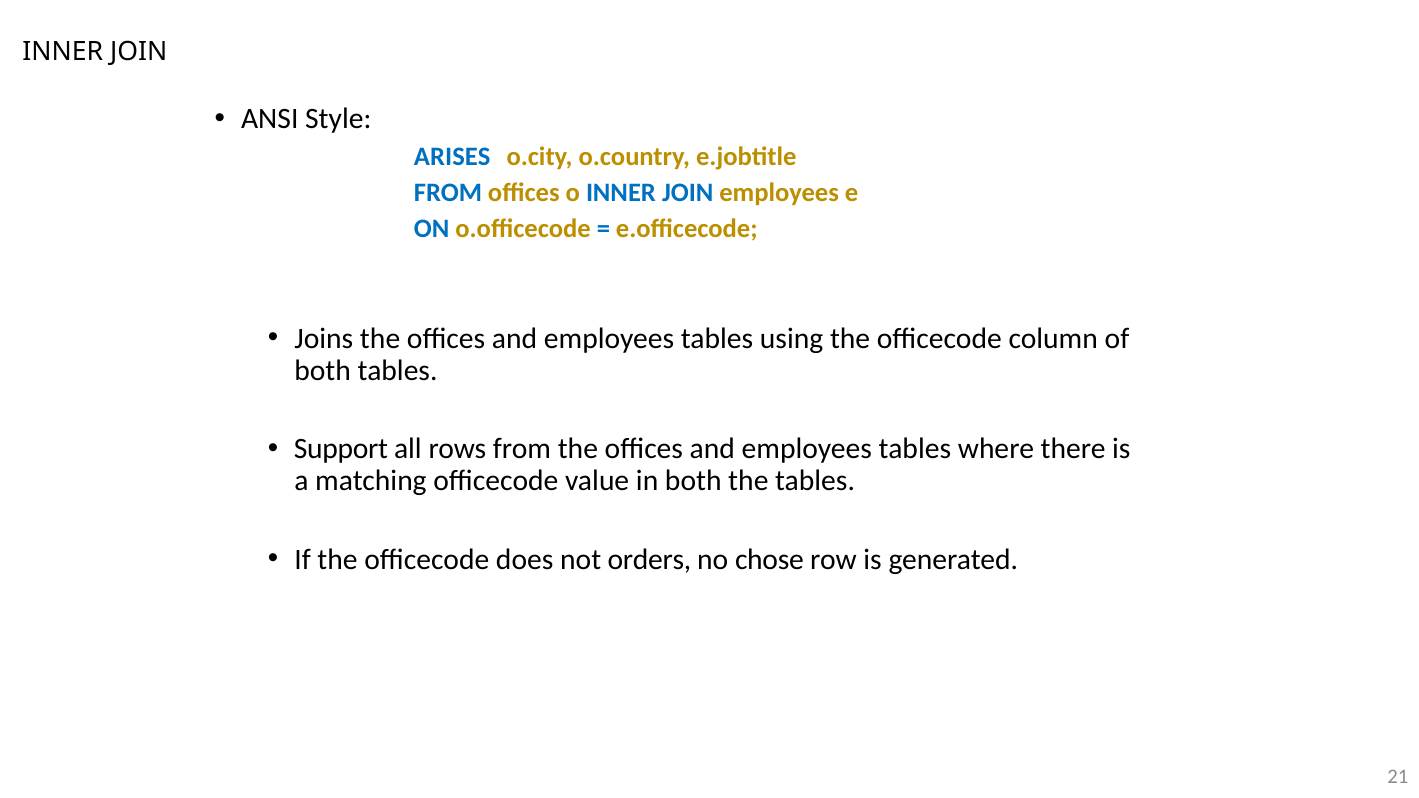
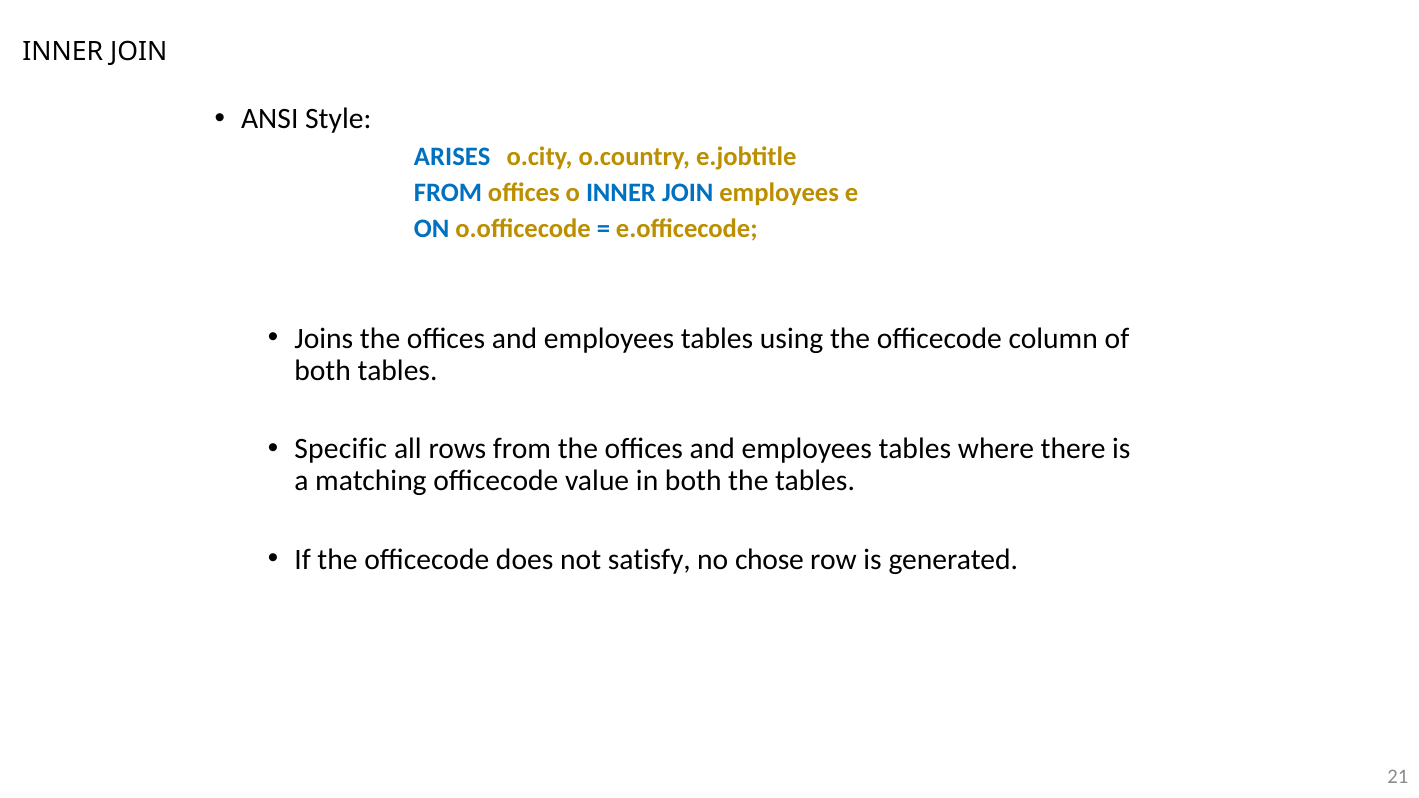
Support: Support -> Specific
orders: orders -> satisfy
